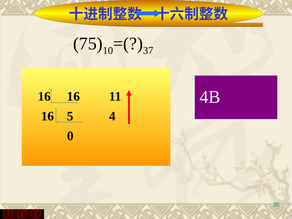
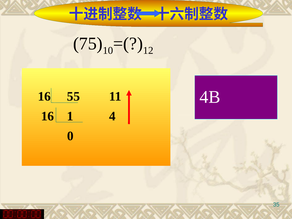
37: 37 -> 12
16 16: 16 -> 55
5: 5 -> 1
